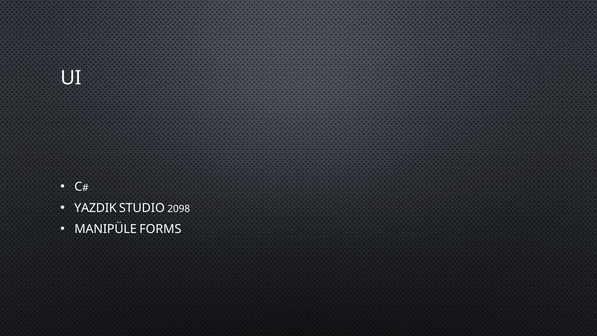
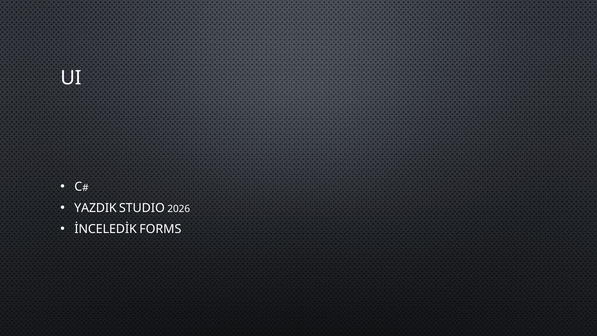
2098: 2098 -> 2026
MANIPÜLE: MANIPÜLE -> İNCELEDİK
